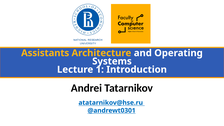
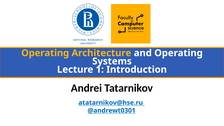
Assistants at (45, 53): Assistants -> Operating
